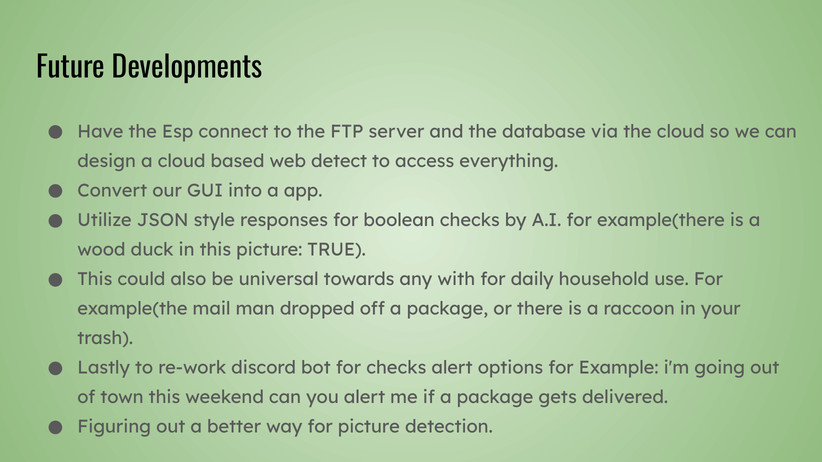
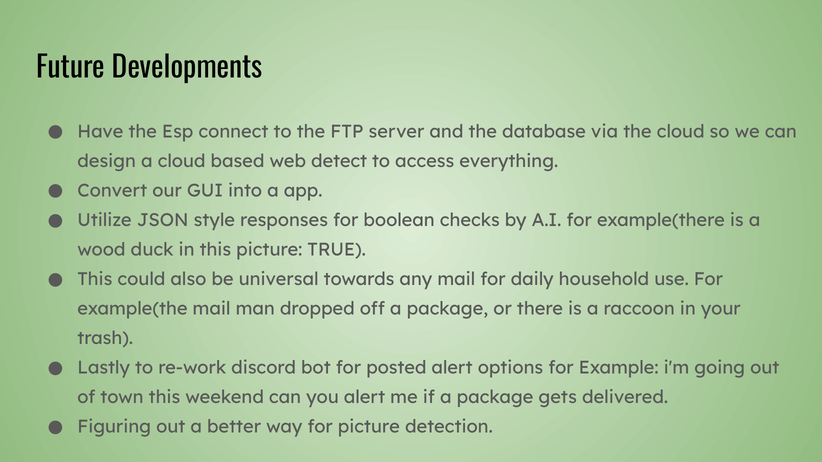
any with: with -> mail
for checks: checks -> posted
